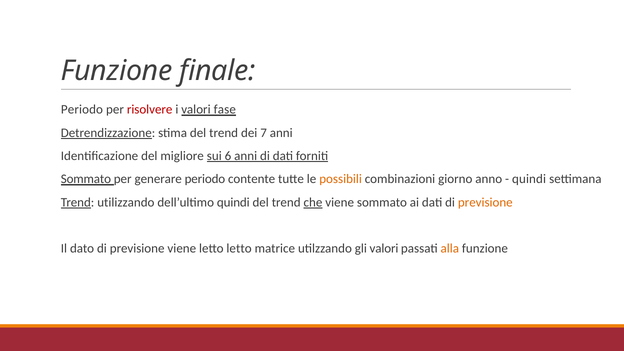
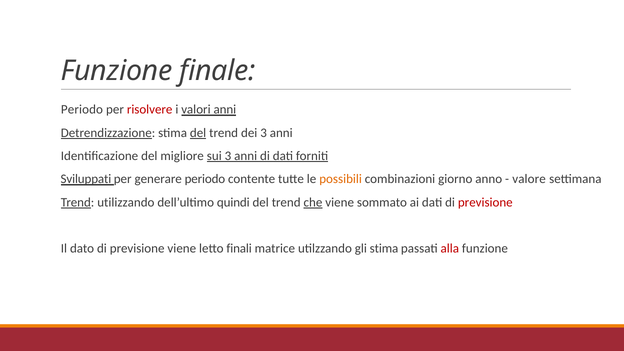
valori fase: fase -> anni
del at (198, 133) underline: none -> present
dei 7: 7 -> 3
sui 6: 6 -> 3
Sommato at (86, 179): Sommato -> Sviluppati
quindi at (529, 179): quindi -> valore
previsione at (485, 202) colour: orange -> red
letto letto: letto -> finali
gli valori: valori -> stima
alla colour: orange -> red
